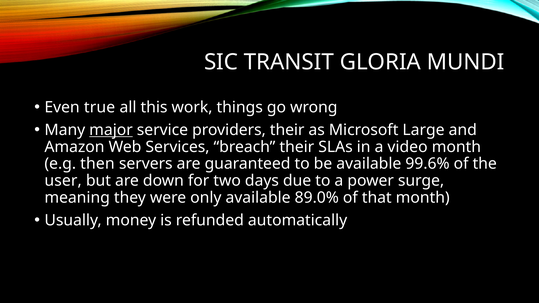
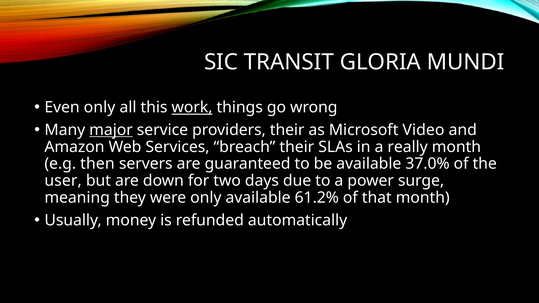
Even true: true -> only
work underline: none -> present
Large: Large -> Video
video: video -> really
99.6%: 99.6% -> 37.0%
89.0%: 89.0% -> 61.2%
